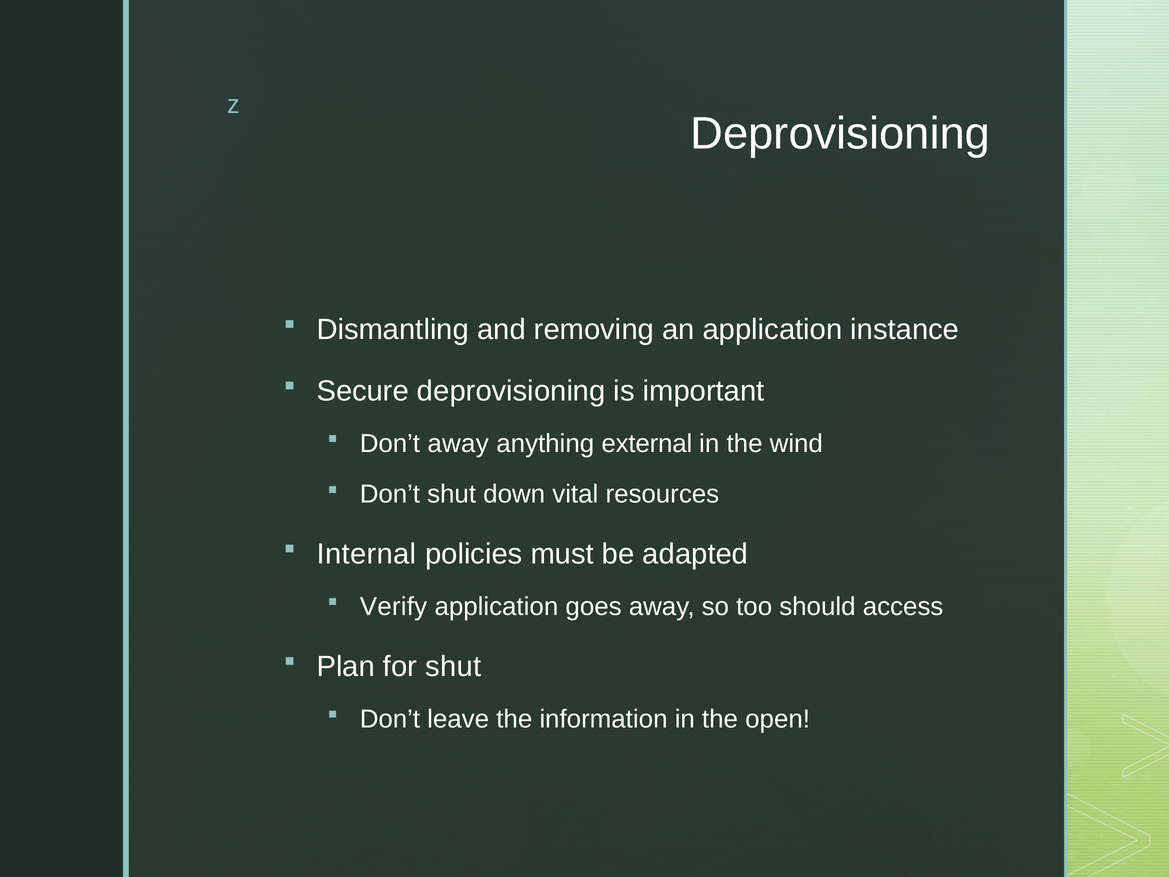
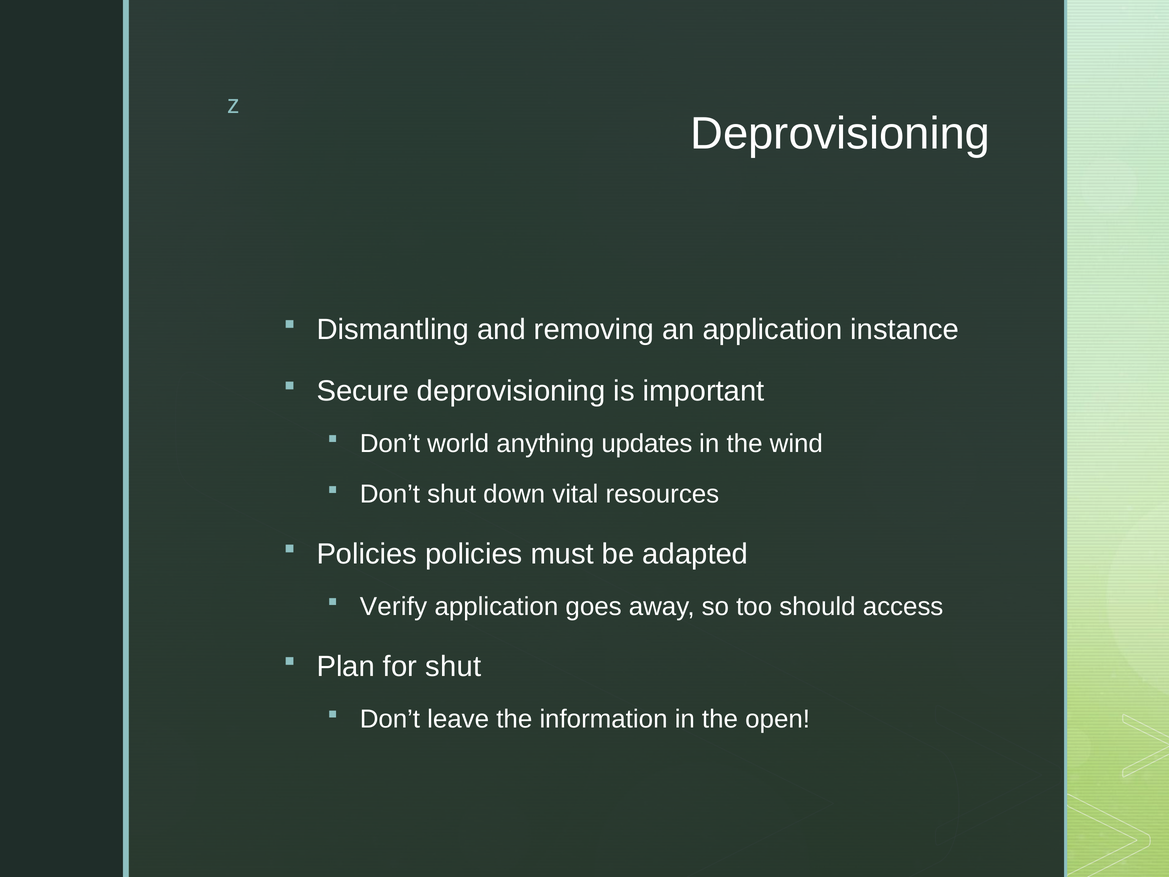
Don’t away: away -> world
external: external -> updates
Internal at (367, 554): Internal -> Policies
